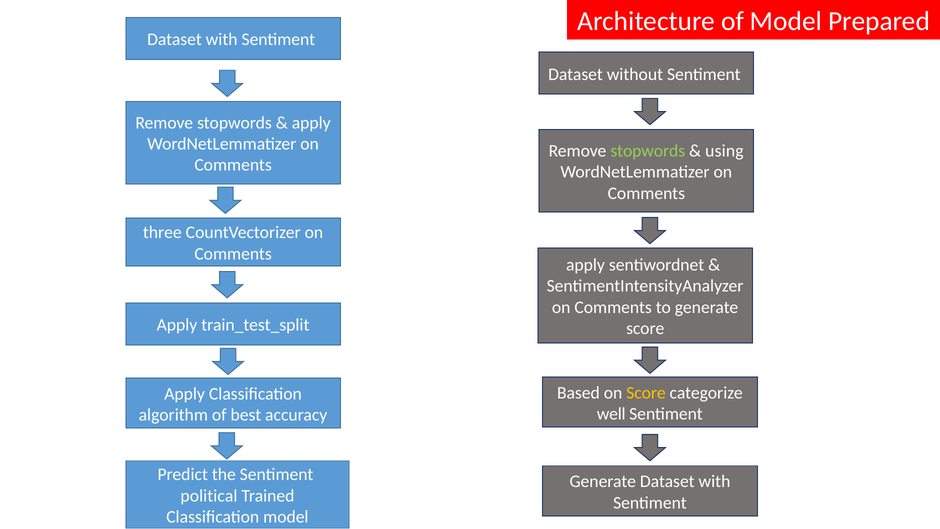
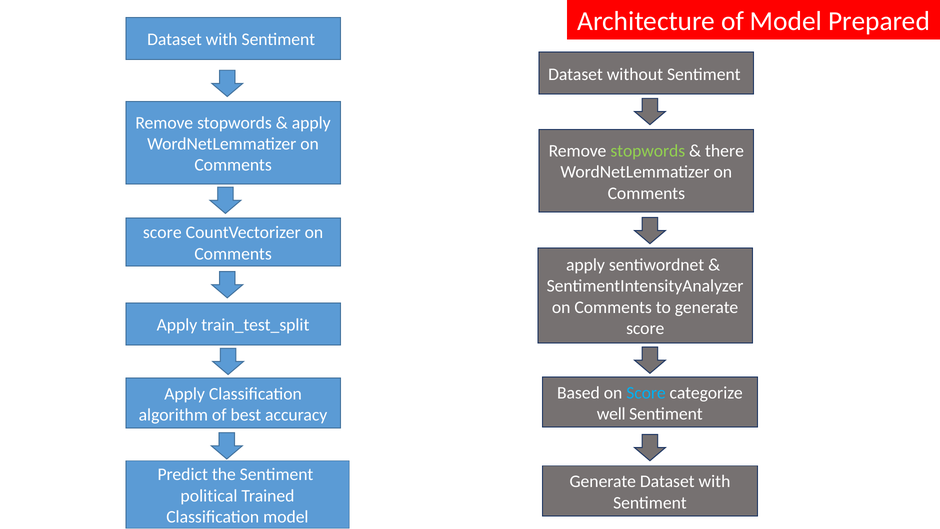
using: using -> there
three at (162, 232): three -> score
Score at (646, 393) colour: yellow -> light blue
